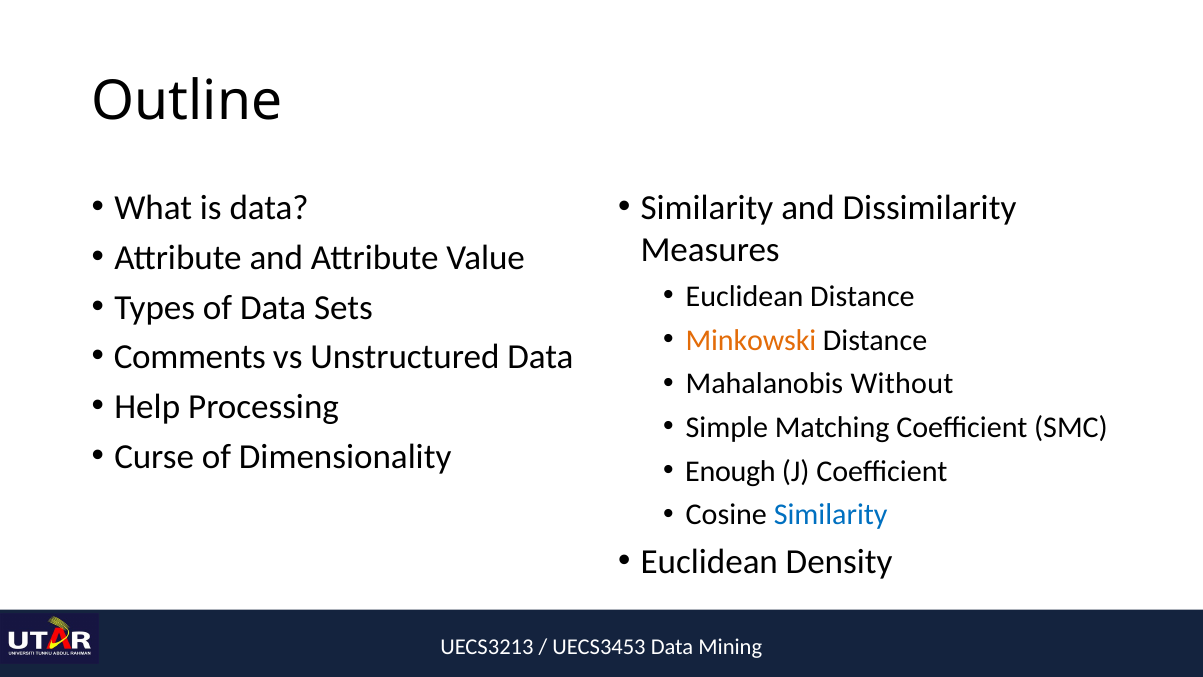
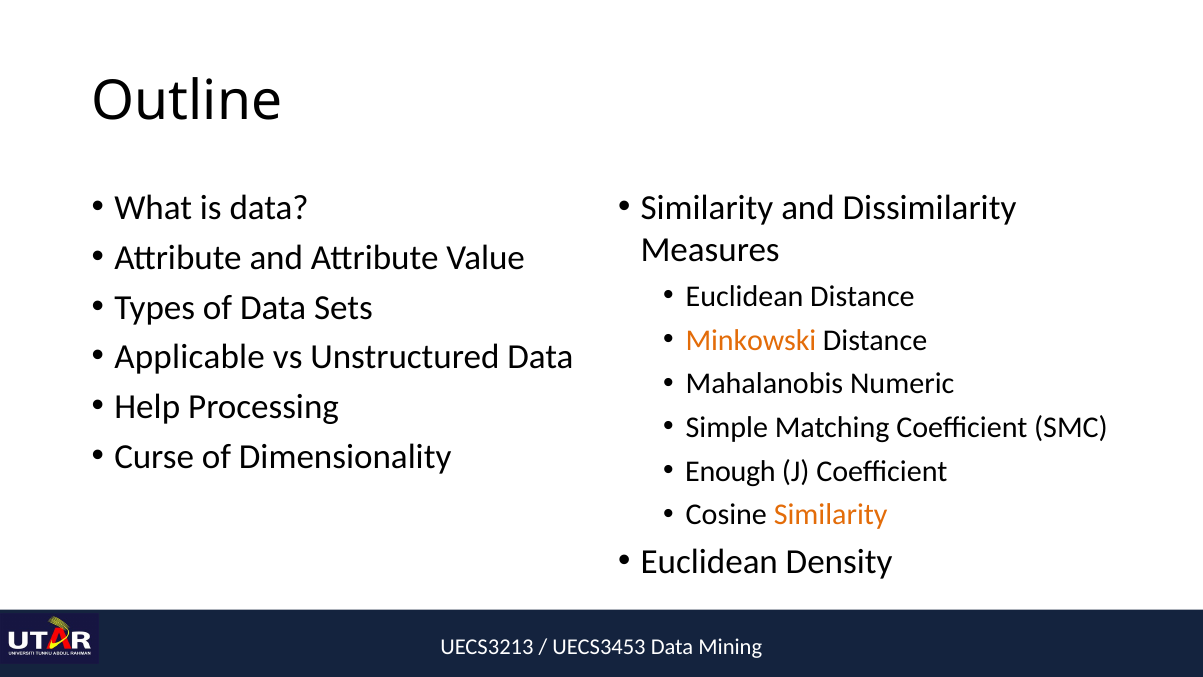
Comments: Comments -> Applicable
Without: Without -> Numeric
Similarity at (831, 515) colour: blue -> orange
